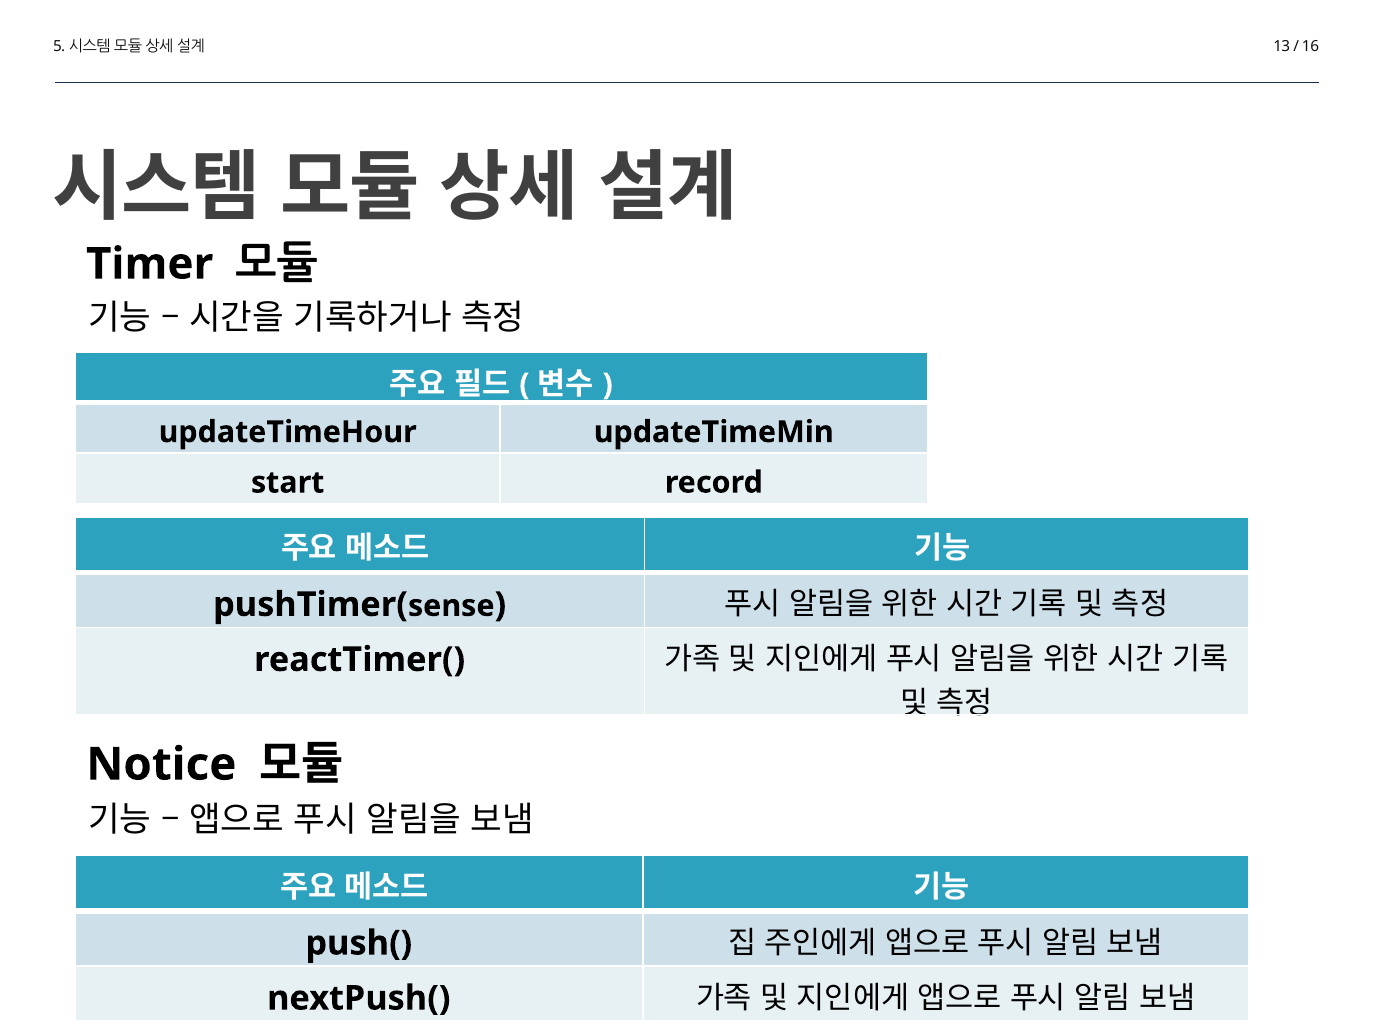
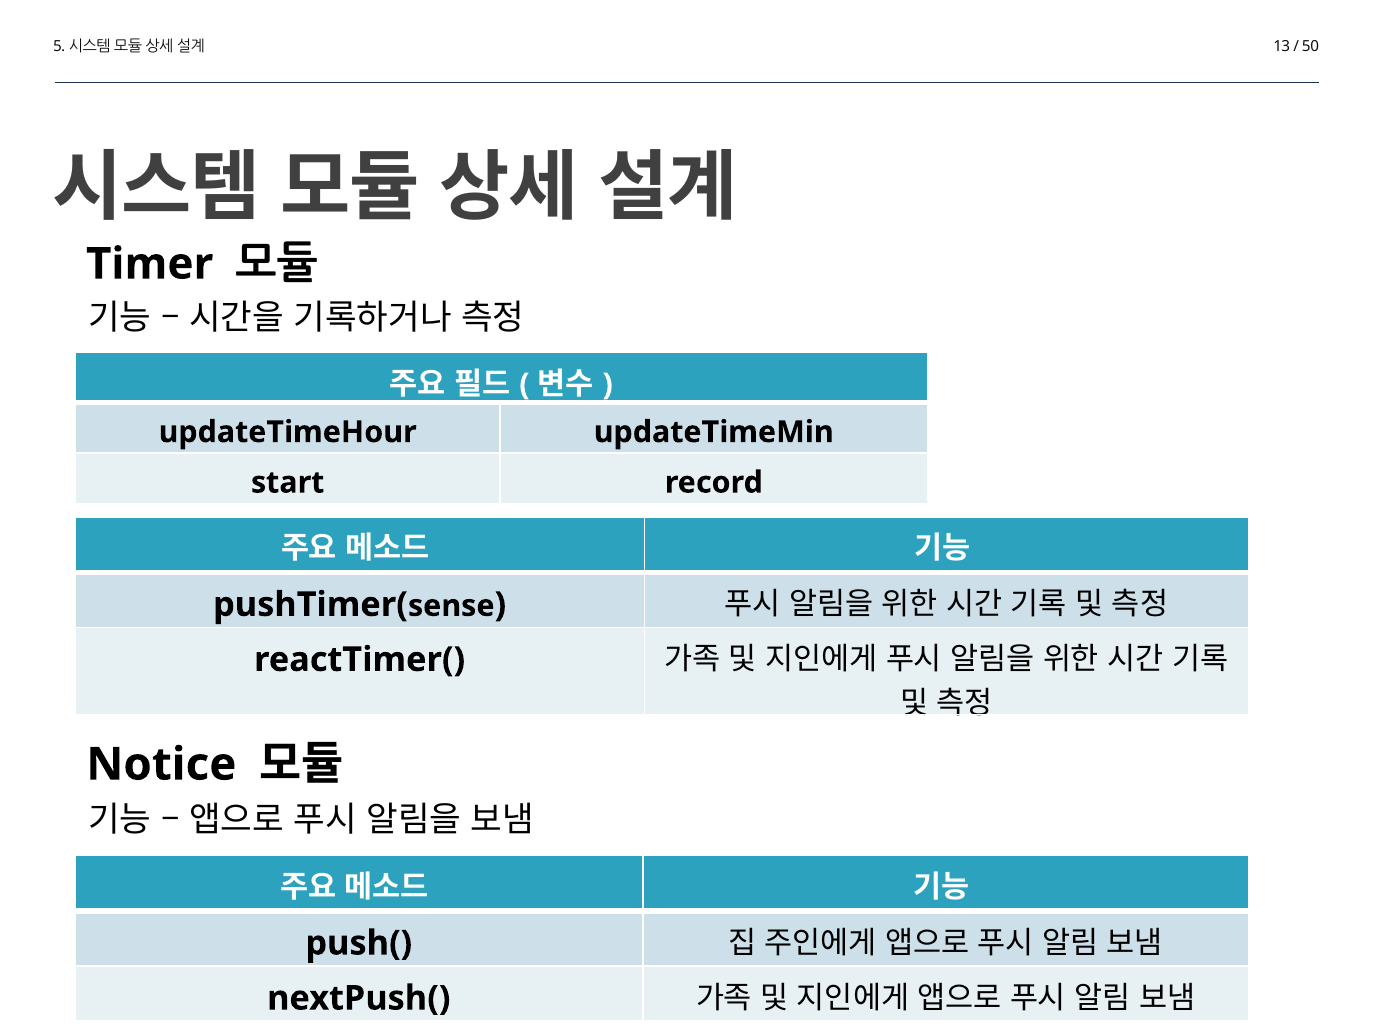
16: 16 -> 50
